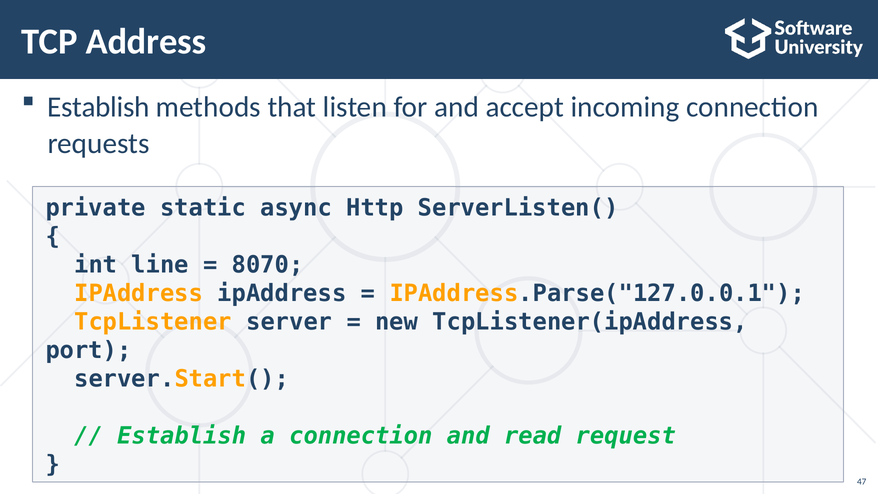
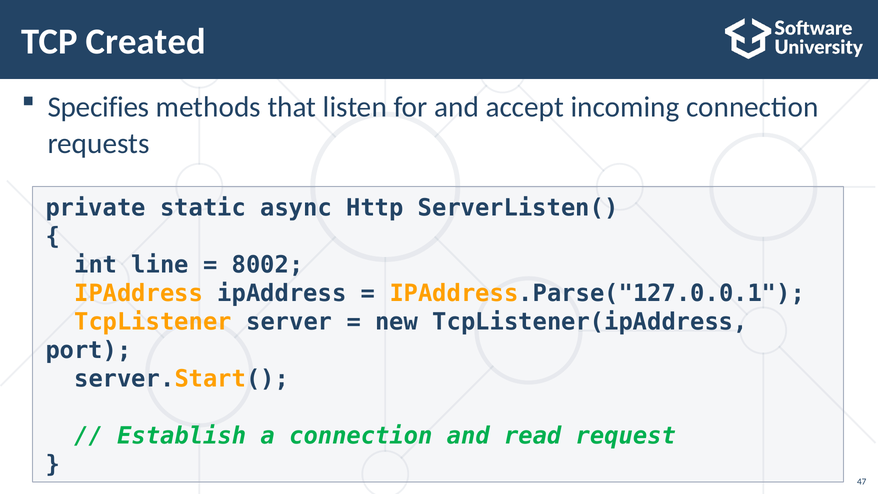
Address: Address -> Created
Establish at (98, 107): Establish -> Specifies
8070: 8070 -> 8002
